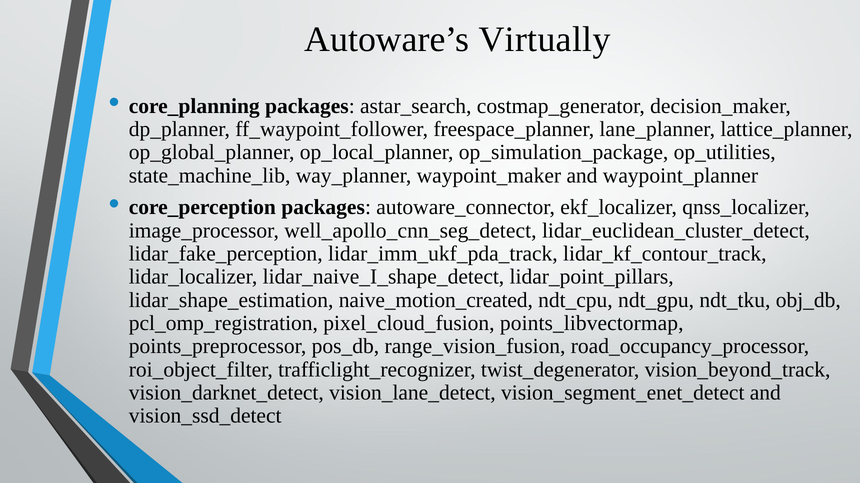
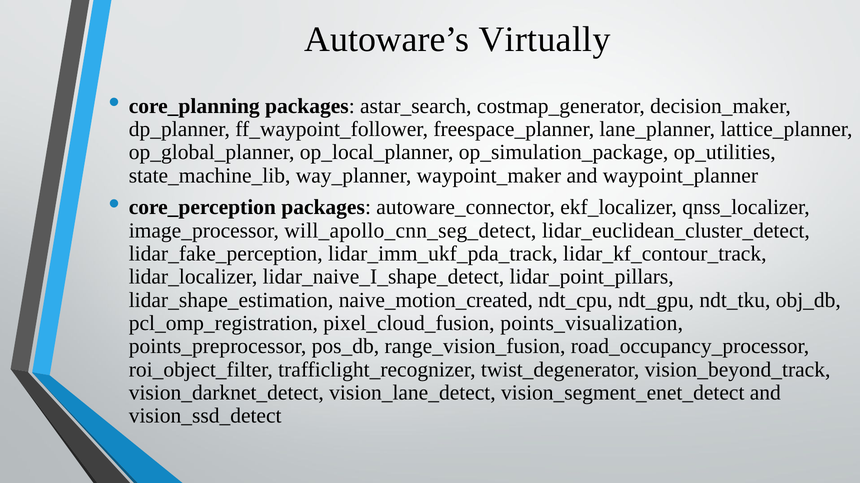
well_apollo_cnn_seg_detect: well_apollo_cnn_seg_detect -> will_apollo_cnn_seg_detect
points_libvectormap: points_libvectormap -> points_visualization
